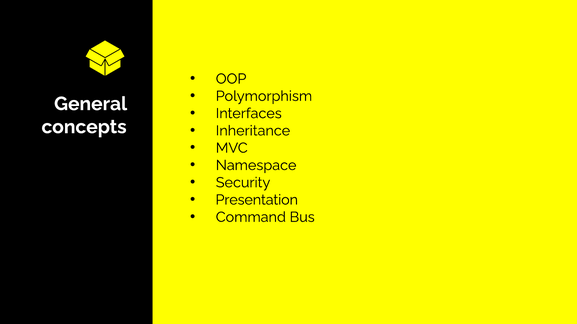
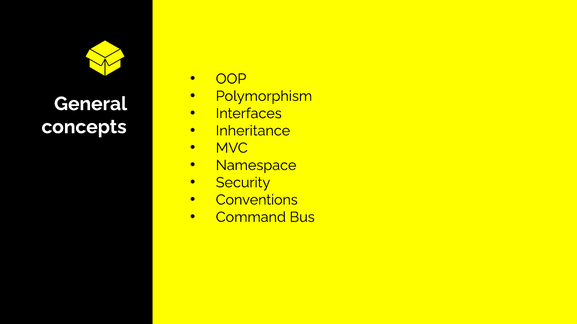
Presentation: Presentation -> Conventions
